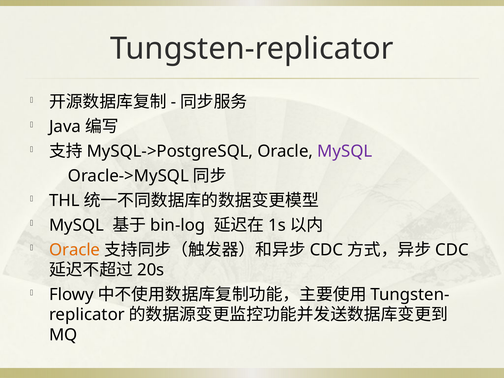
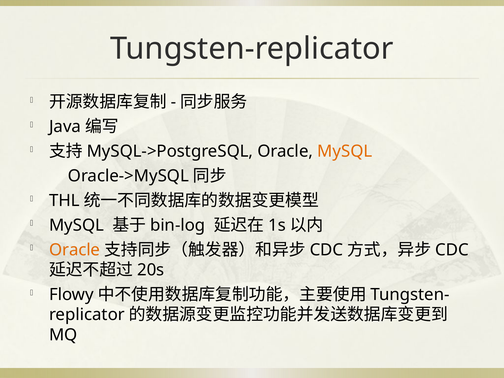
MySQL at (345, 151) colour: purple -> orange
